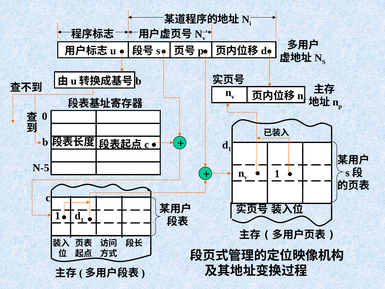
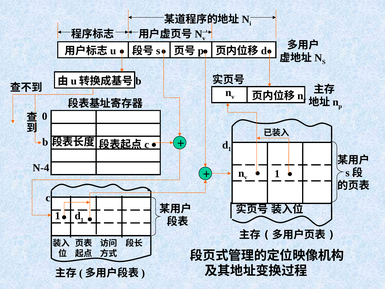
N-5: N-5 -> N-4
